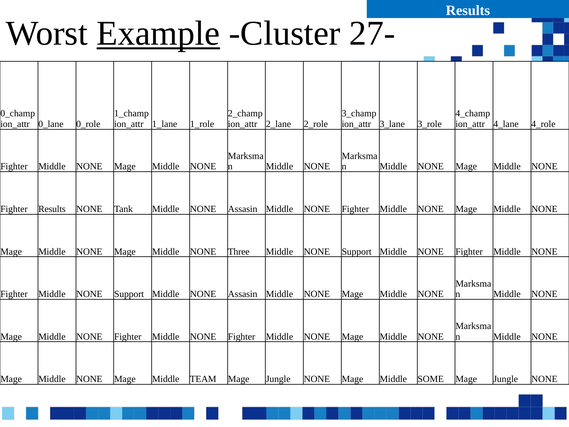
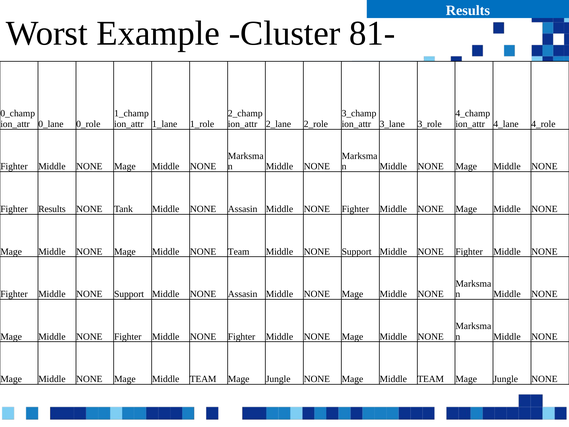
Example underline: present -> none
27-: 27- -> 81-
NONE Three: Three -> Team
SOME at (431, 379): SOME -> TEAM
